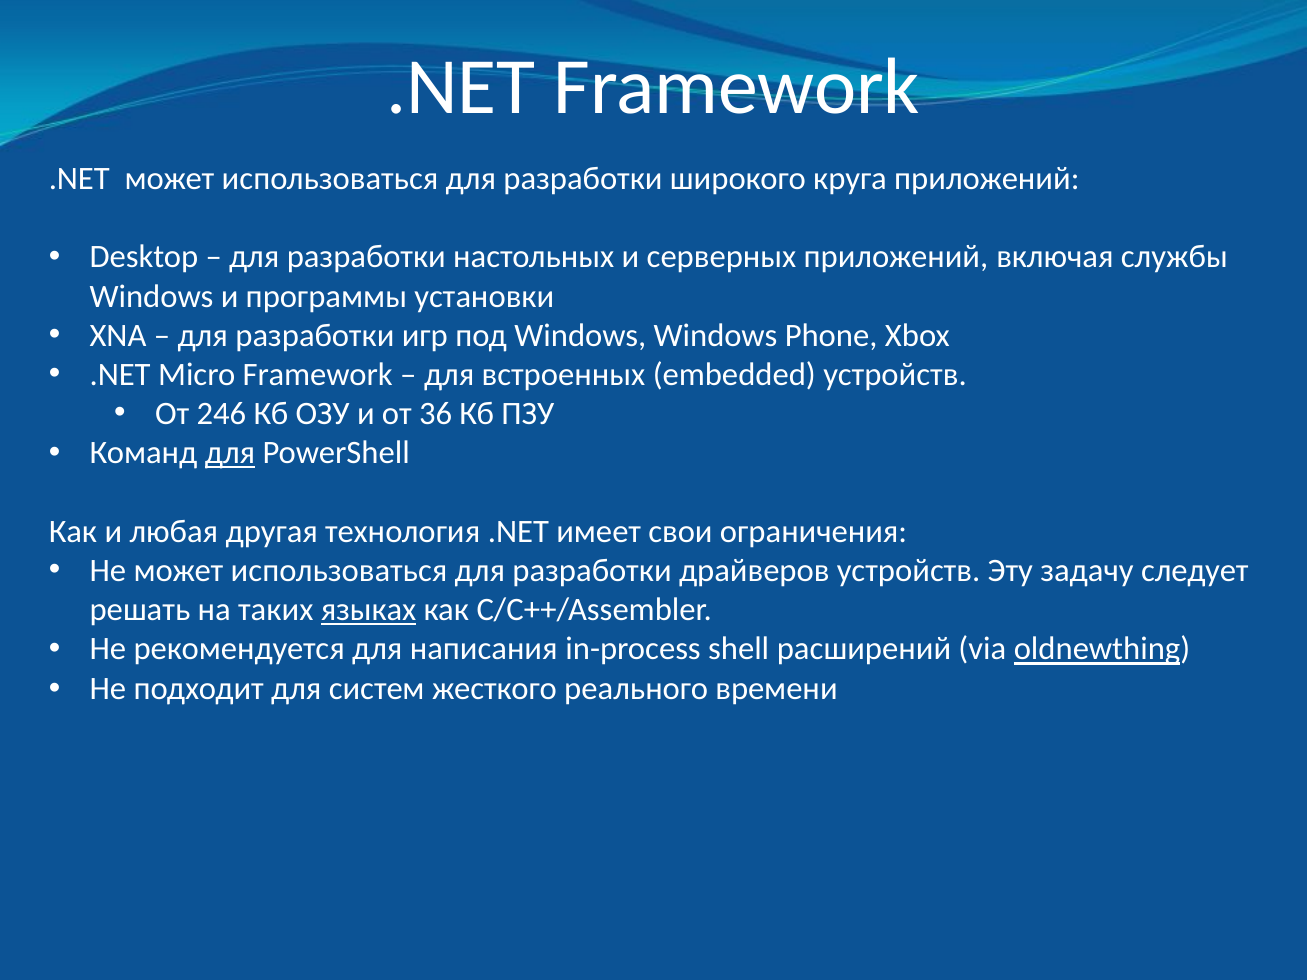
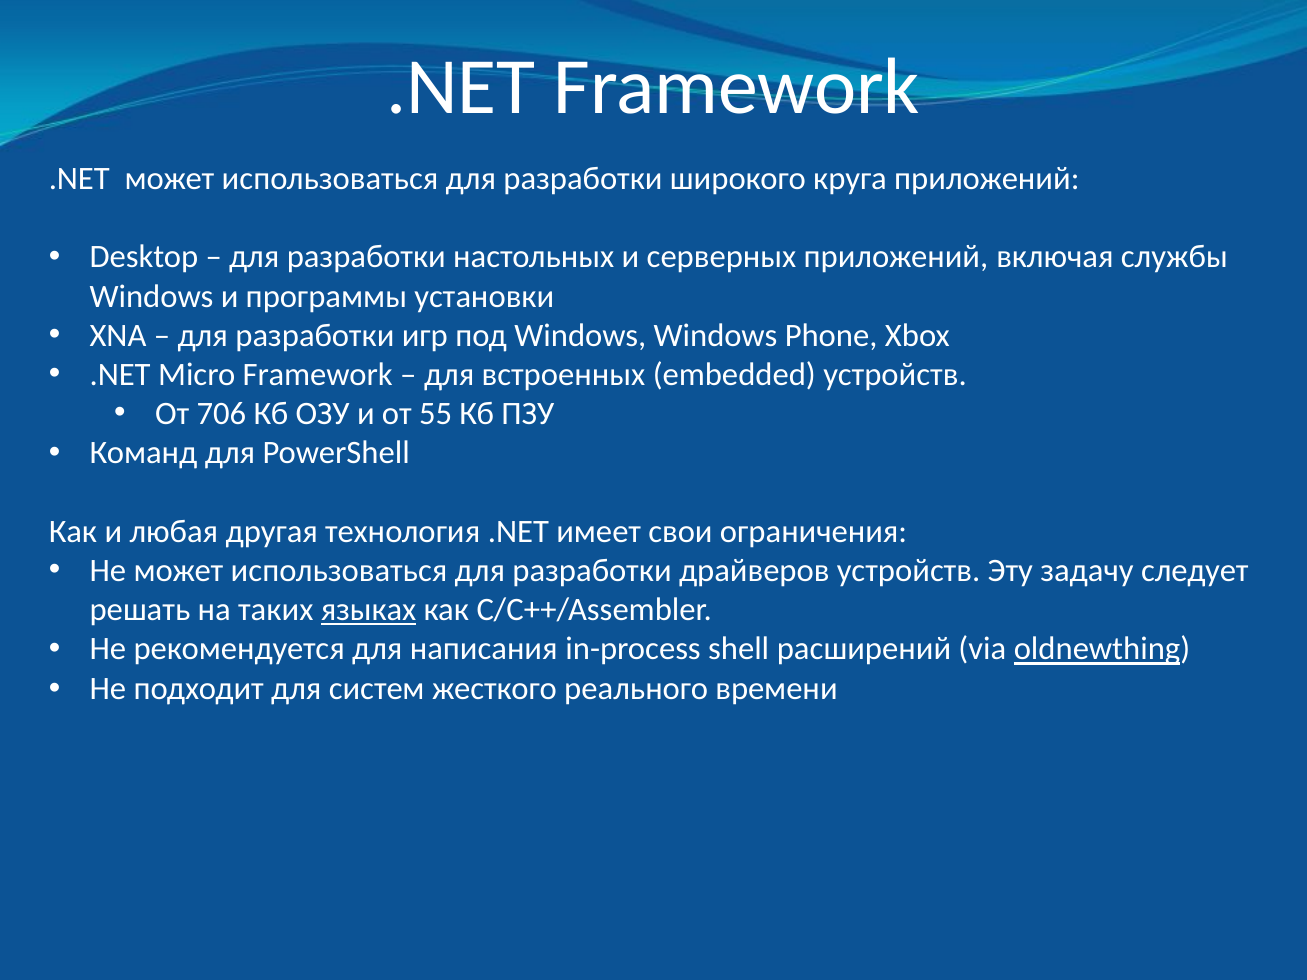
246: 246 -> 706
36: 36 -> 55
для at (230, 453) underline: present -> none
